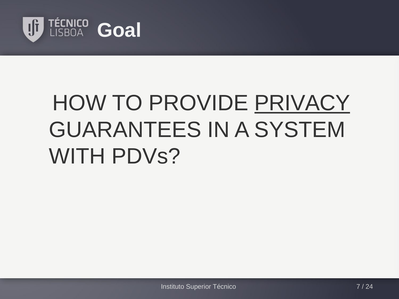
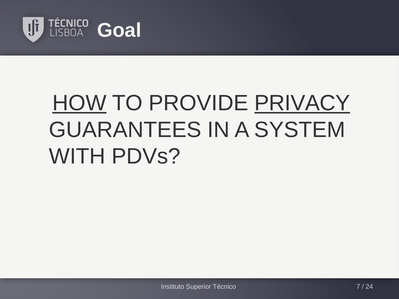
HOW underline: none -> present
